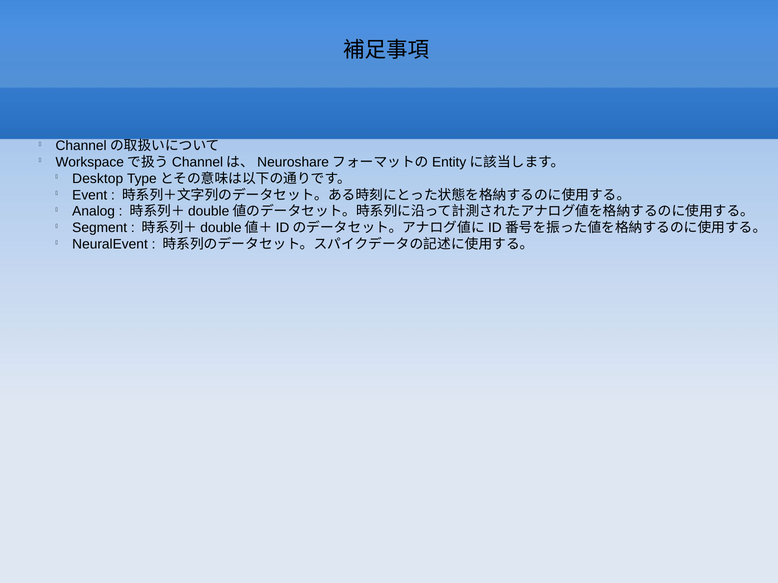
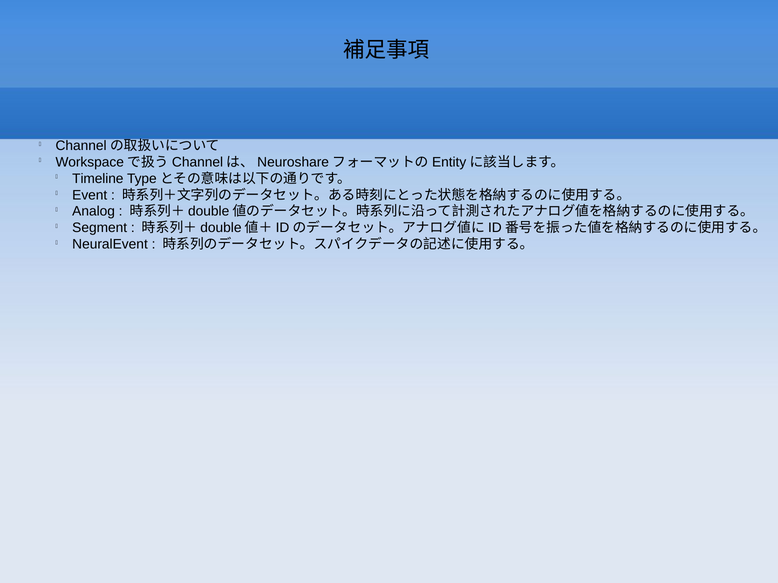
Desktop: Desktop -> Timeline
